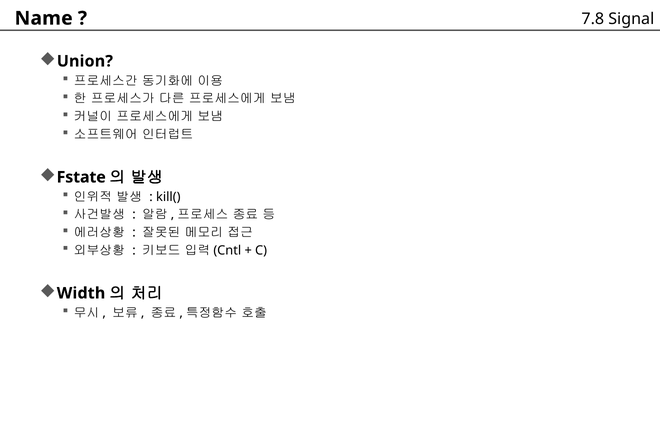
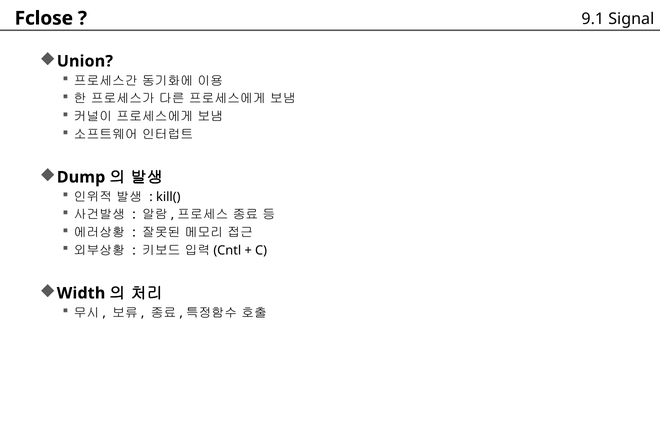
7.8: 7.8 -> 9.1
Name: Name -> Fclose
Fstate: Fstate -> Dump
